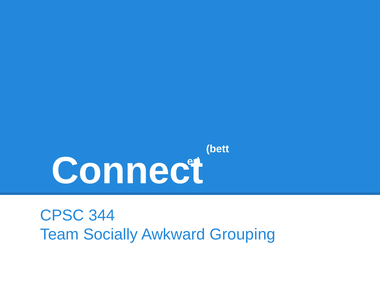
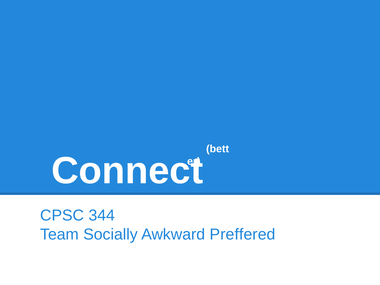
Grouping: Grouping -> Preffered
